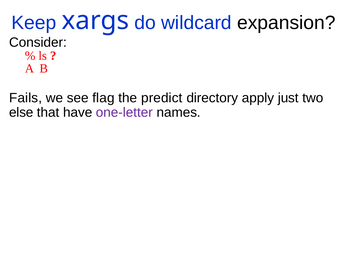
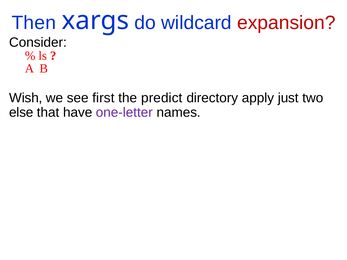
Keep: Keep -> Then
expansion colour: black -> red
Fails: Fails -> Wish
flag: flag -> first
